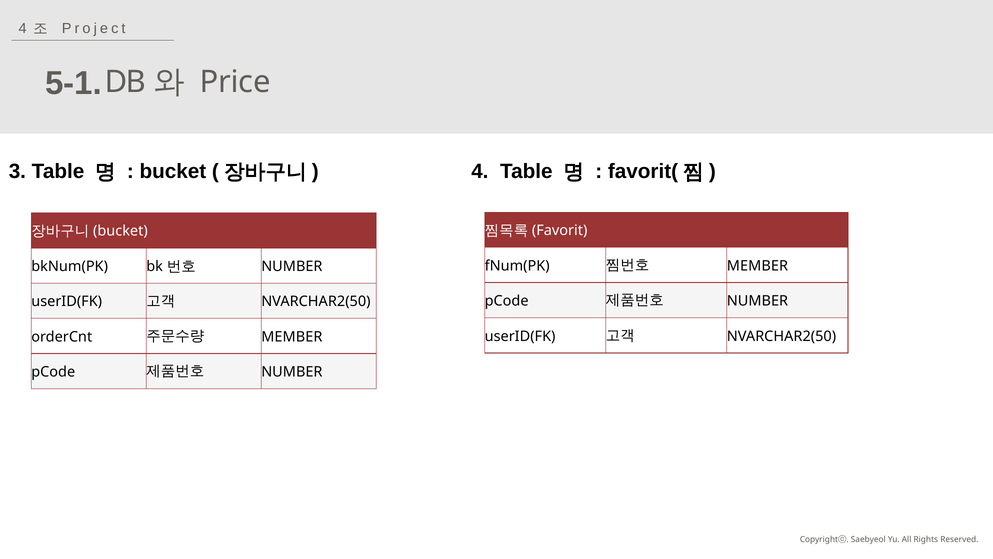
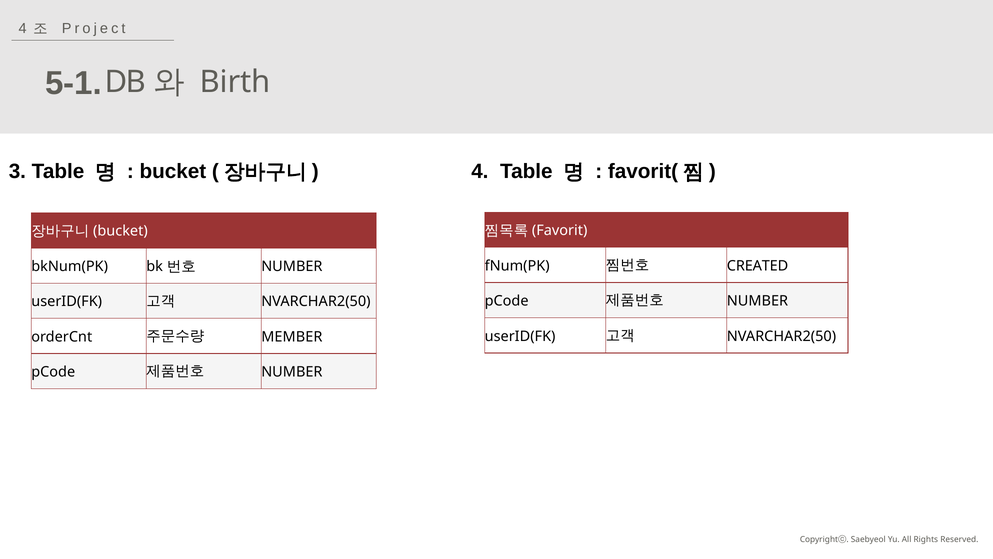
Price: Price -> Birth
MEMBER at (757, 266): MEMBER -> CREATED
